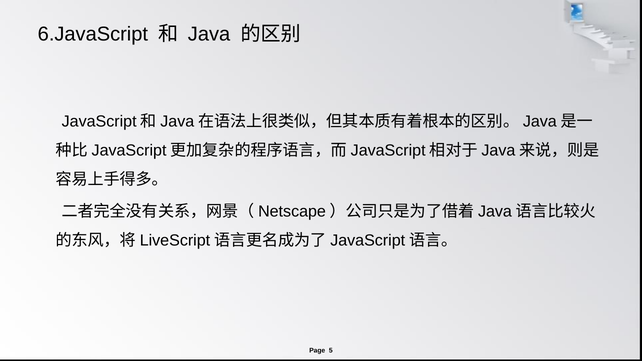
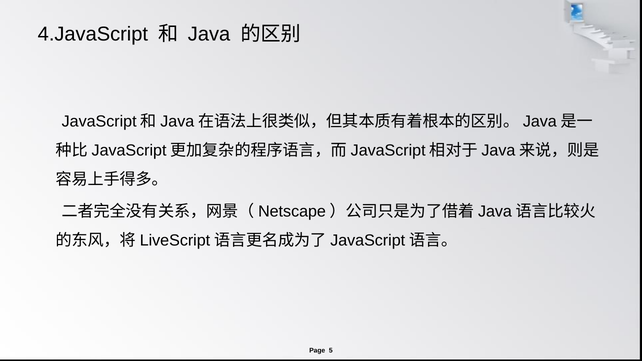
6.JavaScript: 6.JavaScript -> 4.JavaScript
